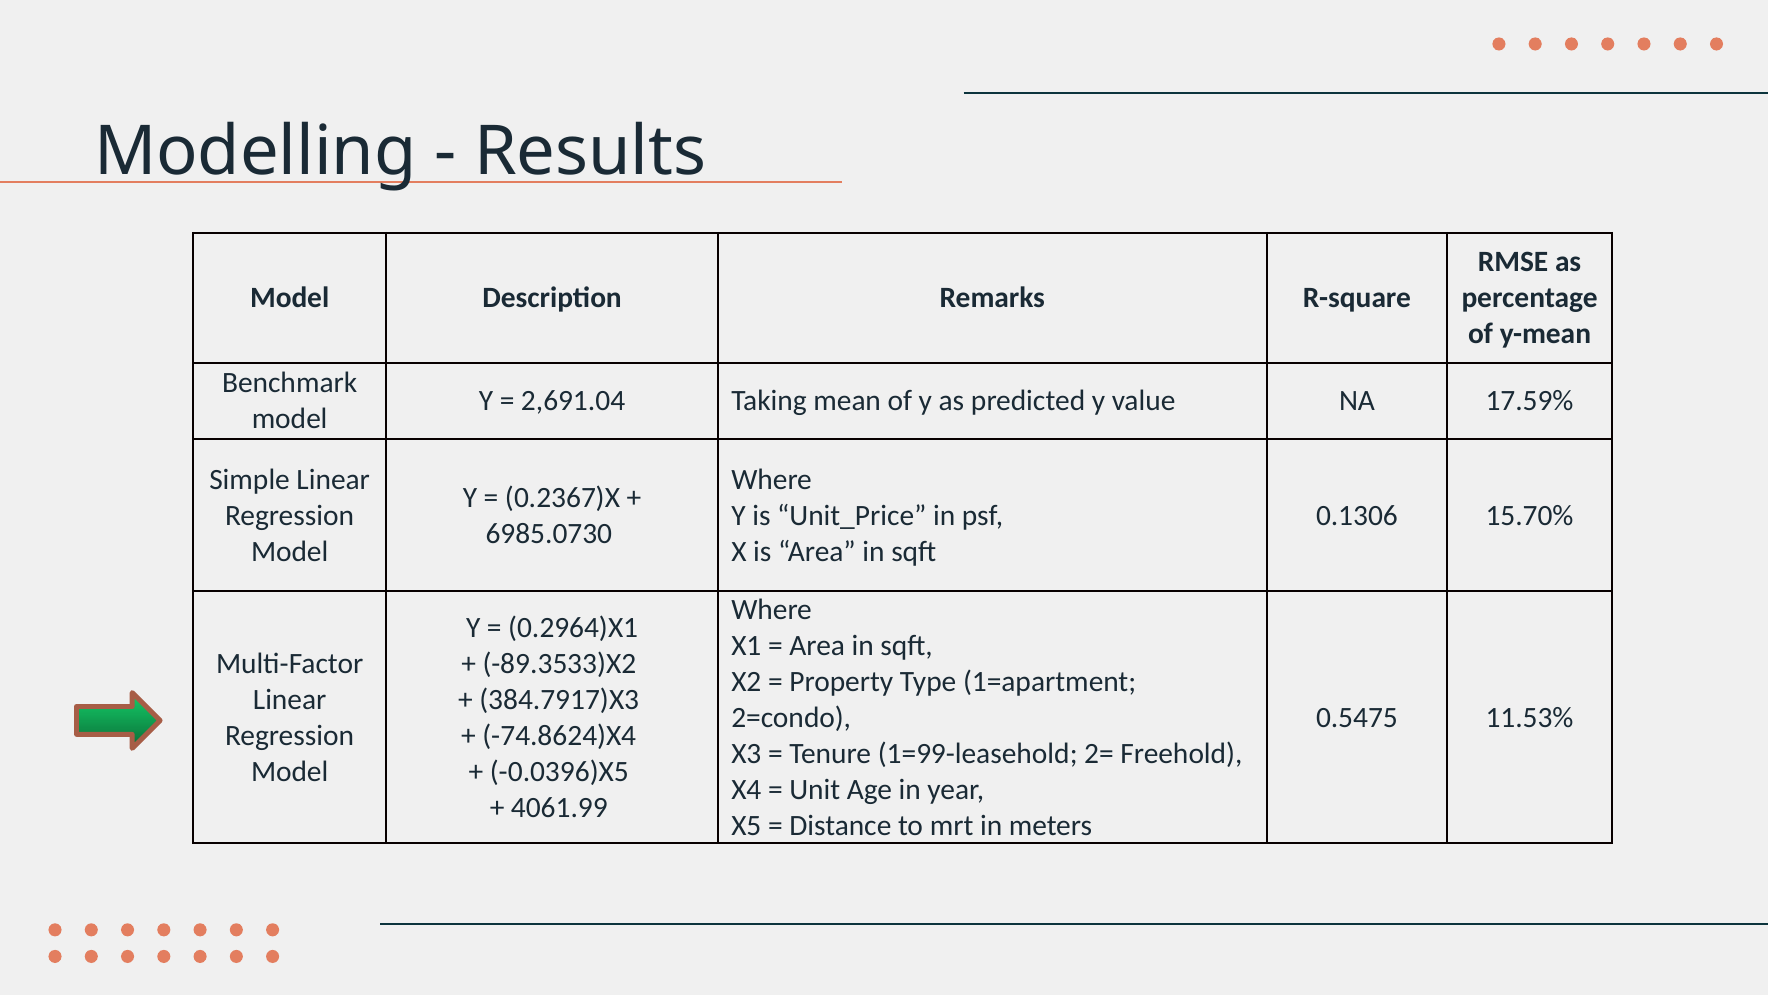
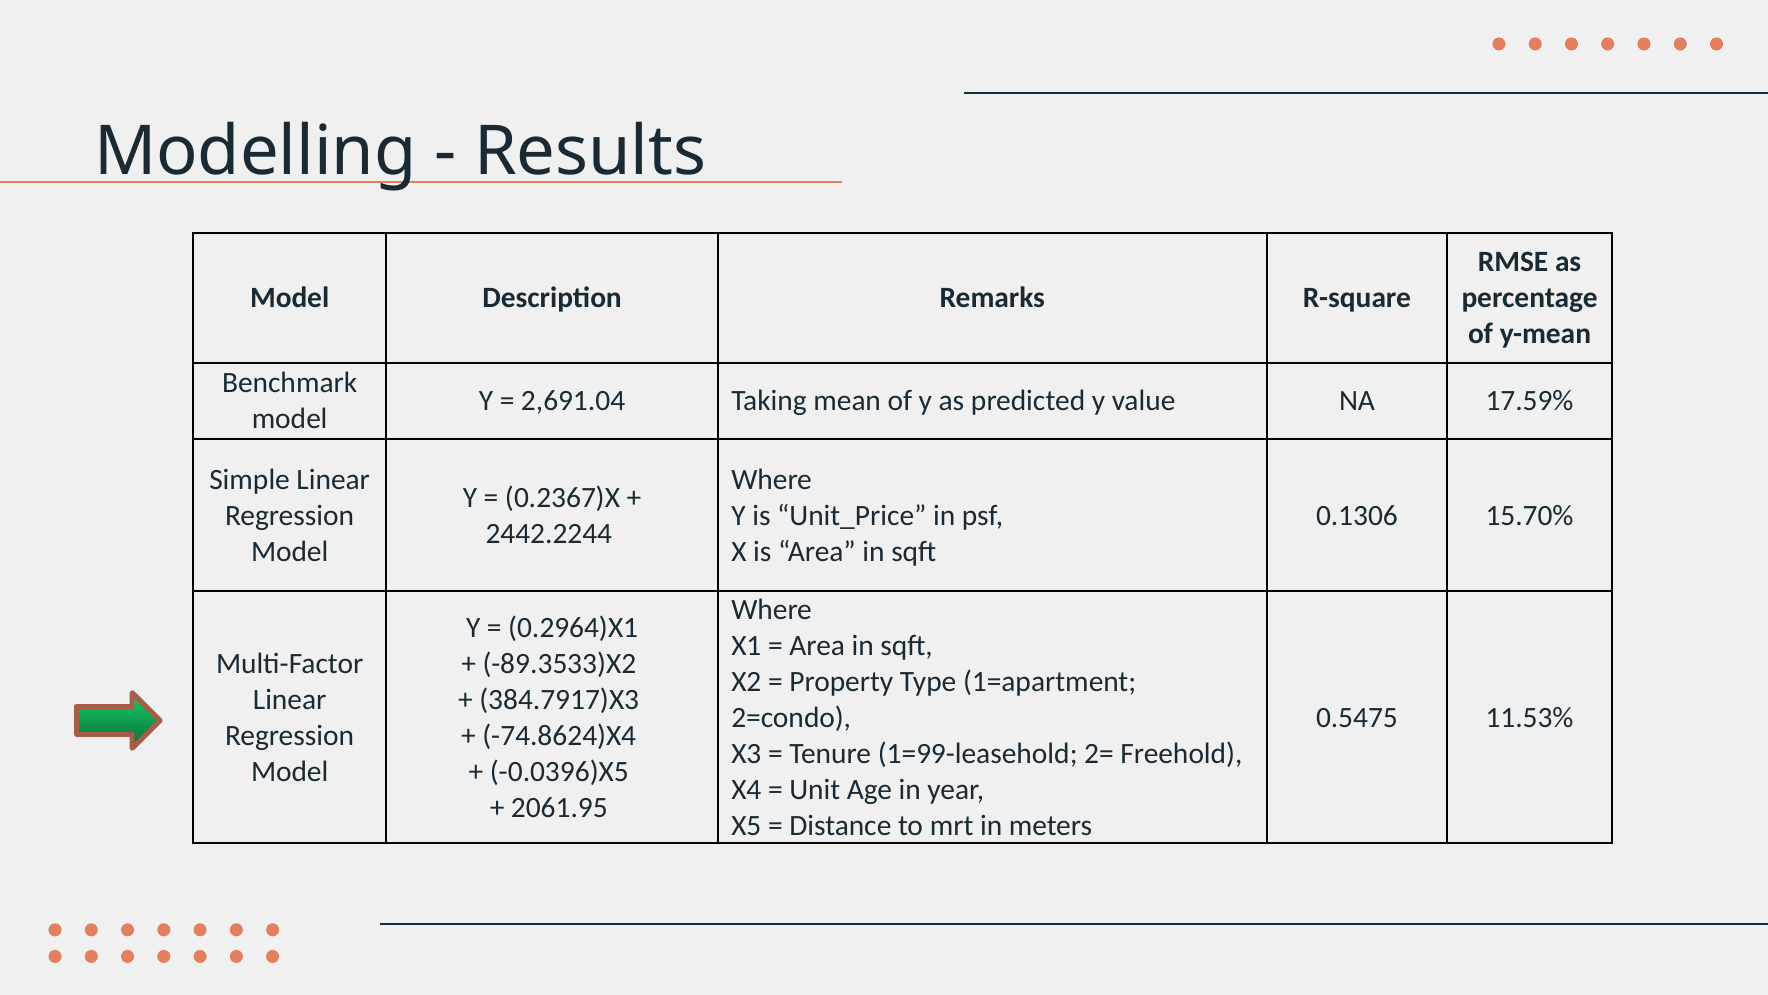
6985.0730: 6985.0730 -> 2442.2244
4061.99: 4061.99 -> 2061.95
